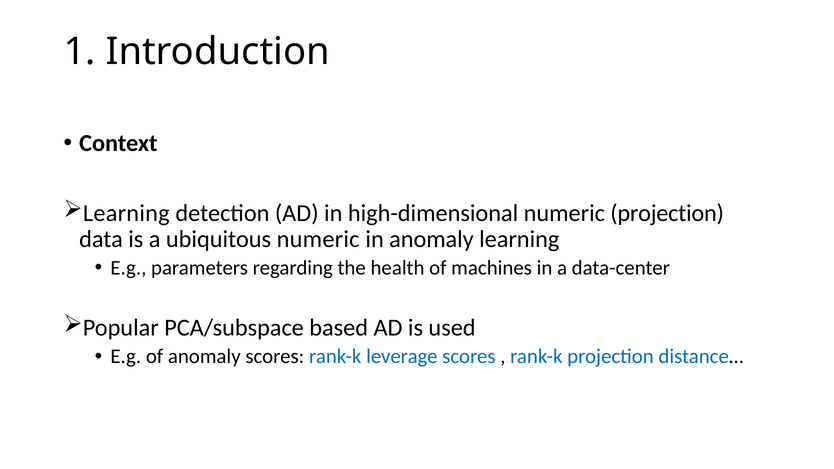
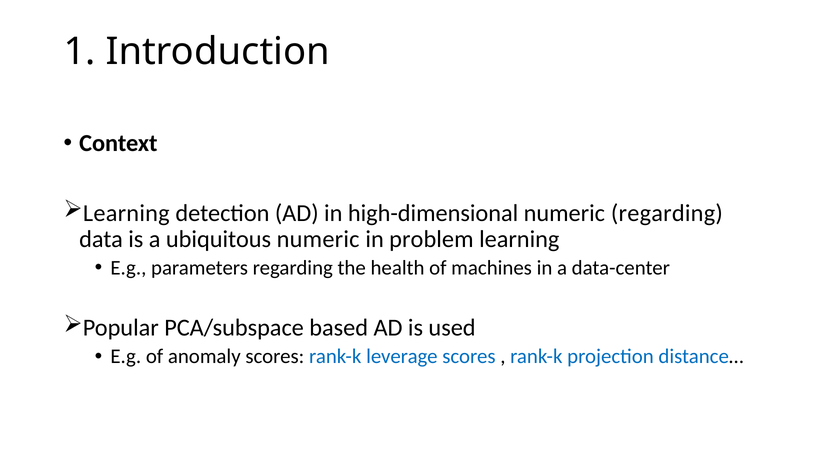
numeric projection: projection -> regarding
in anomaly: anomaly -> problem
